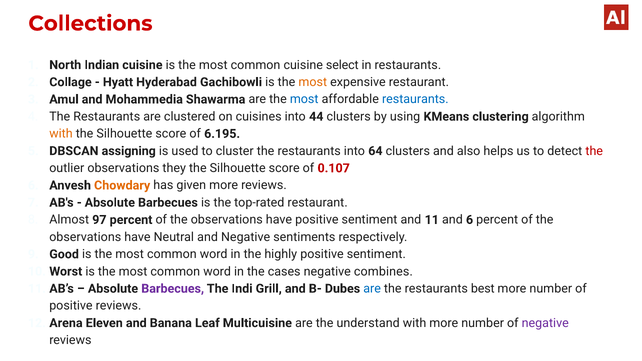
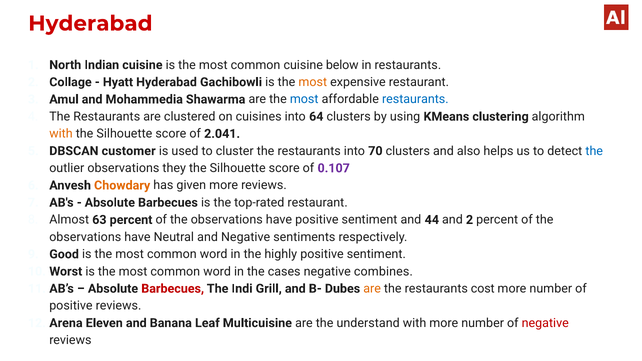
Collections at (90, 24): Collections -> Hyderabad
select: select -> below
44: 44 -> 64
6.195: 6.195 -> 2.041
assigning: assigning -> customer
64: 64 -> 70
the at (594, 151) colour: red -> blue
0.107 colour: red -> purple
97: 97 -> 63
and 11: 11 -> 44
and 6: 6 -> 2
Barbecues at (173, 289) colour: purple -> red
are at (372, 289) colour: blue -> orange
best: best -> cost
negative at (545, 323) colour: purple -> red
